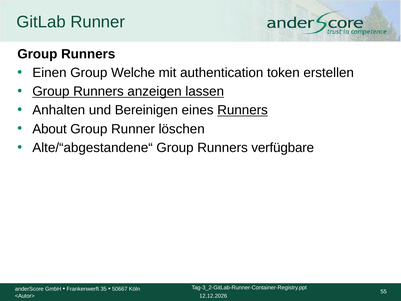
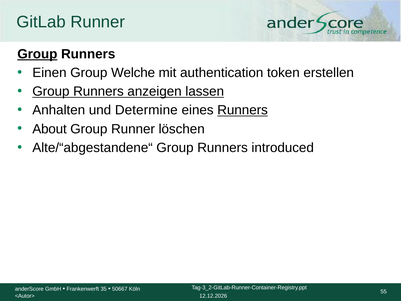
Group at (37, 54) underline: none -> present
Bereinigen: Bereinigen -> Determine
verfügbare: verfügbare -> introduced
